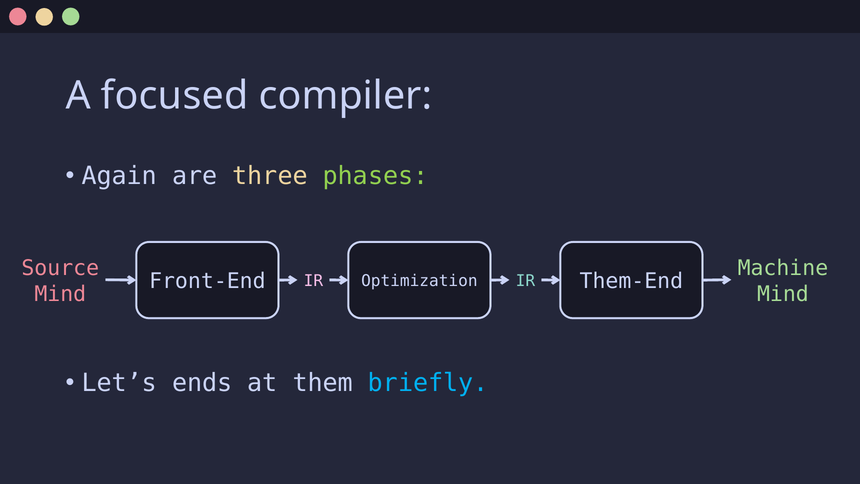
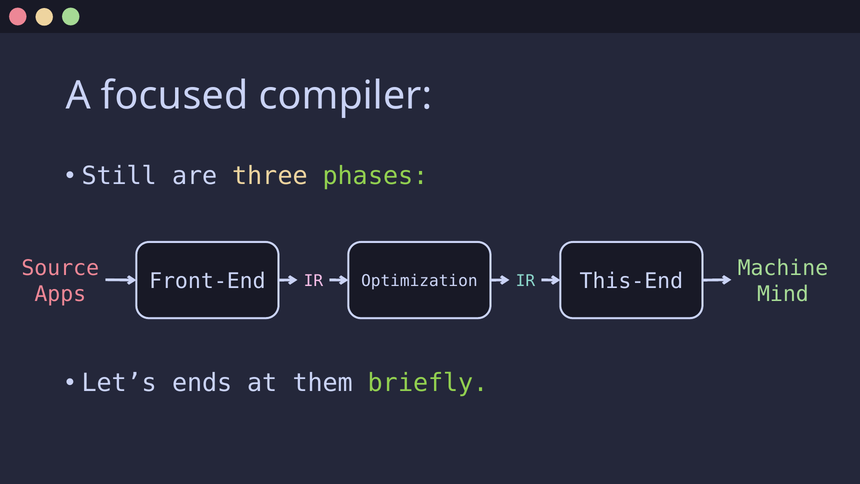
Again: Again -> Still
Them-End: Them-End -> This-End
Mind at (60, 294): Mind -> Apps
briefly colour: light blue -> light green
